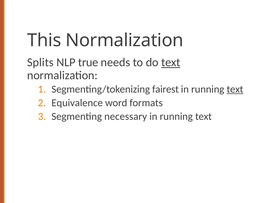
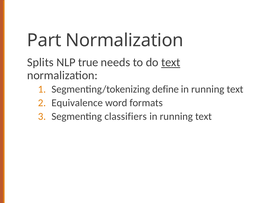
This: This -> Part
fairest: fairest -> define
text at (235, 89) underline: present -> none
necessary: necessary -> classifiers
